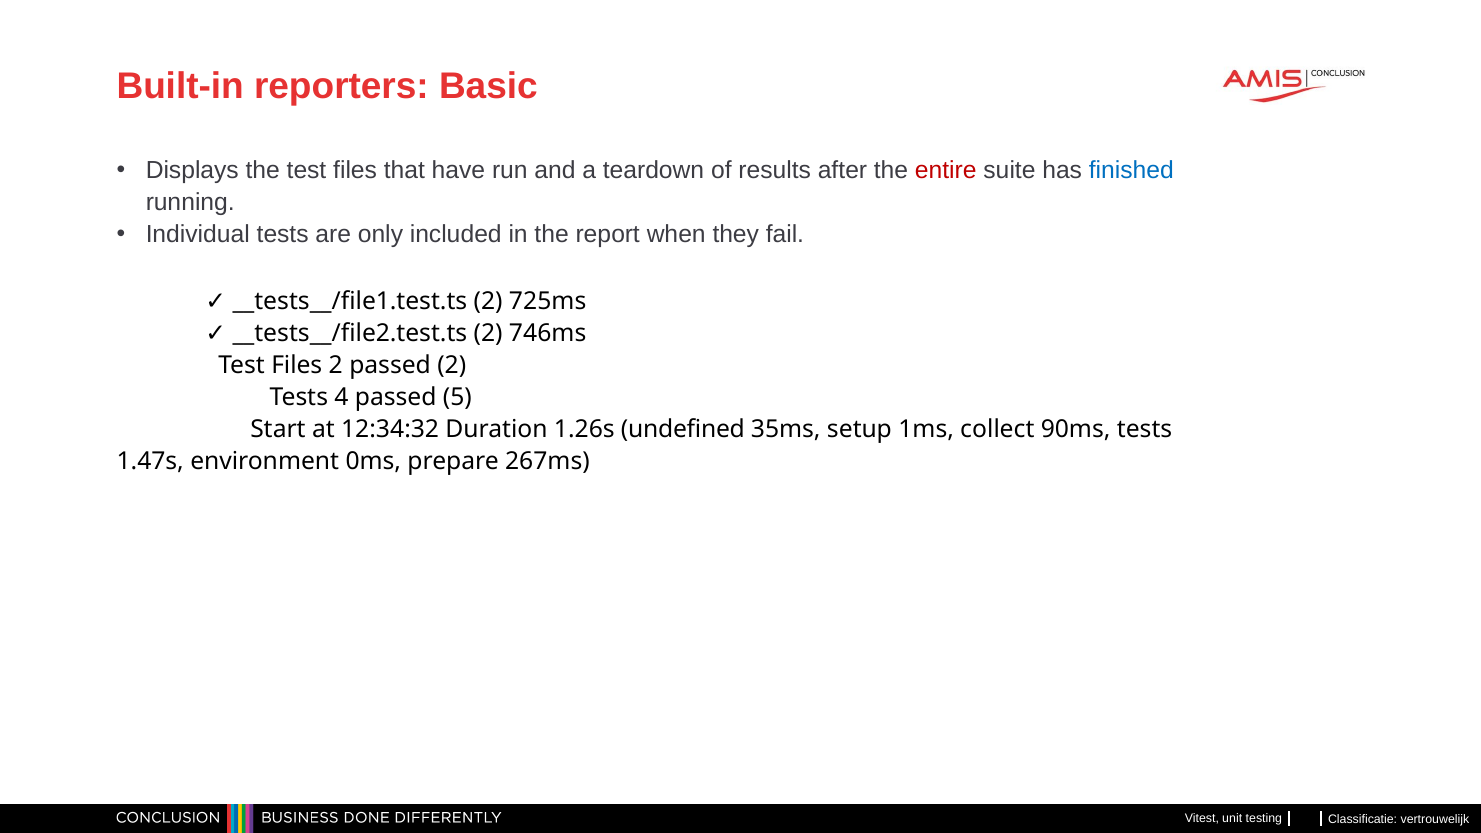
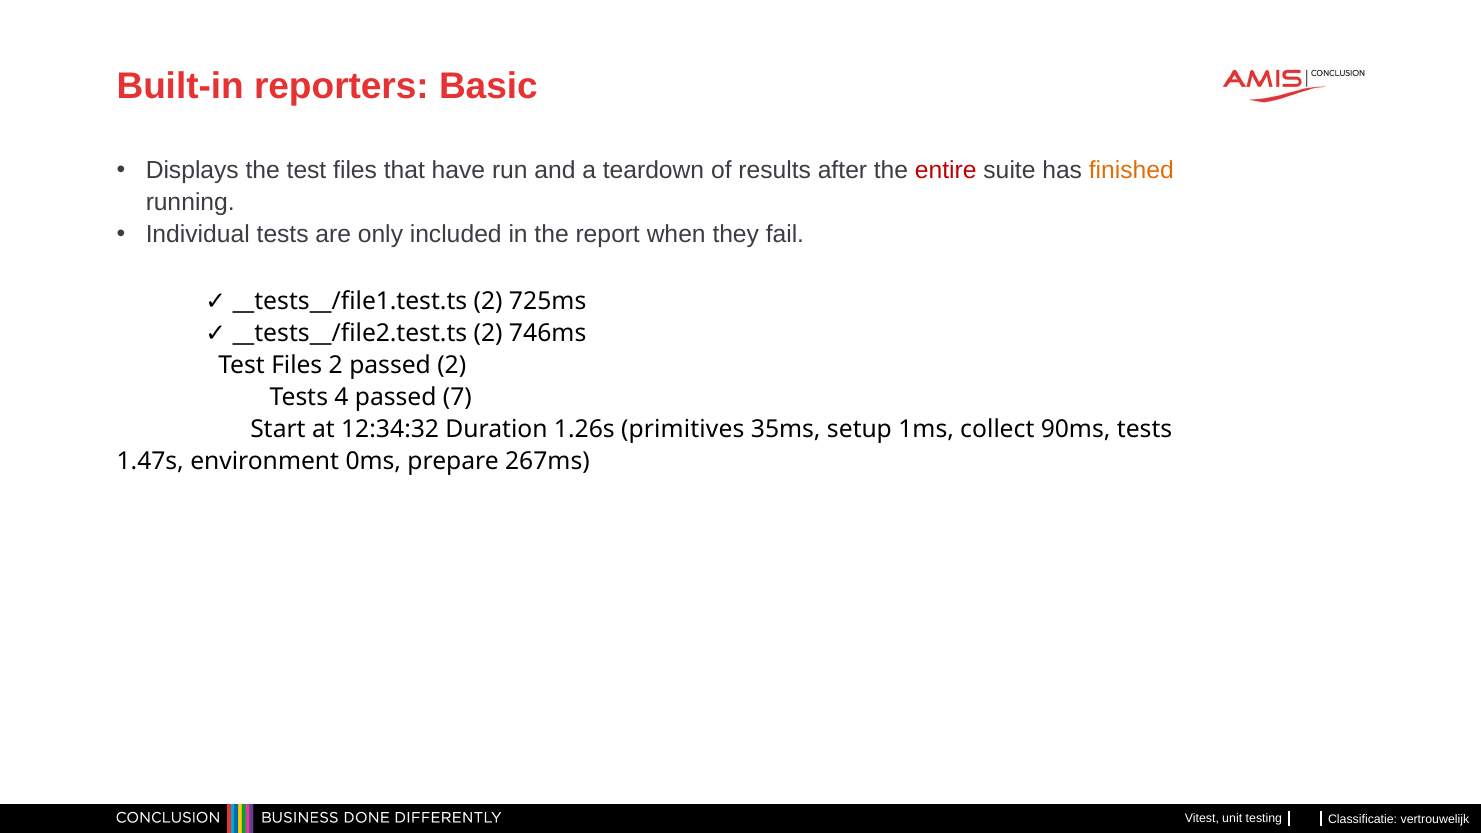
finished colour: blue -> orange
5: 5 -> 7
undefined: undefined -> primitives
